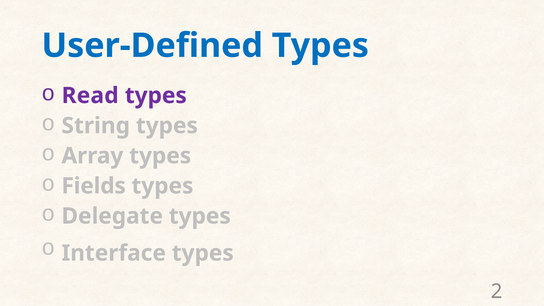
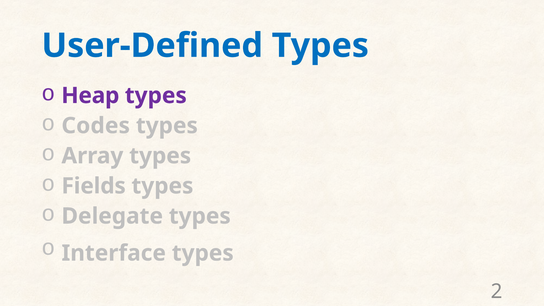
Read: Read -> Heap
String: String -> Codes
